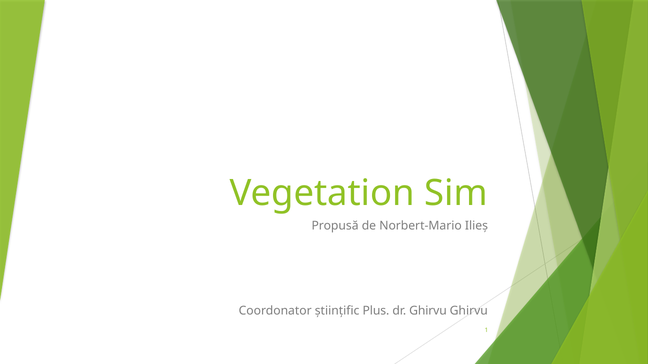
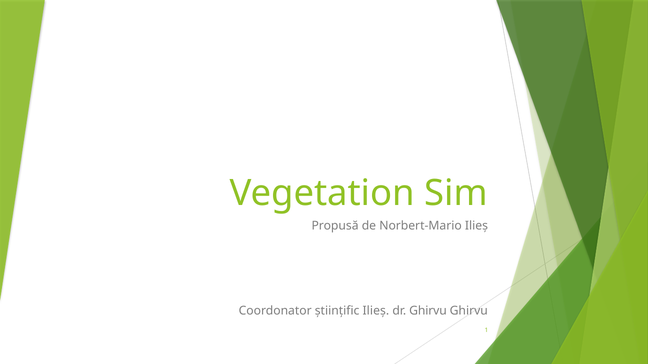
științific Plus: Plus -> Ilieș
